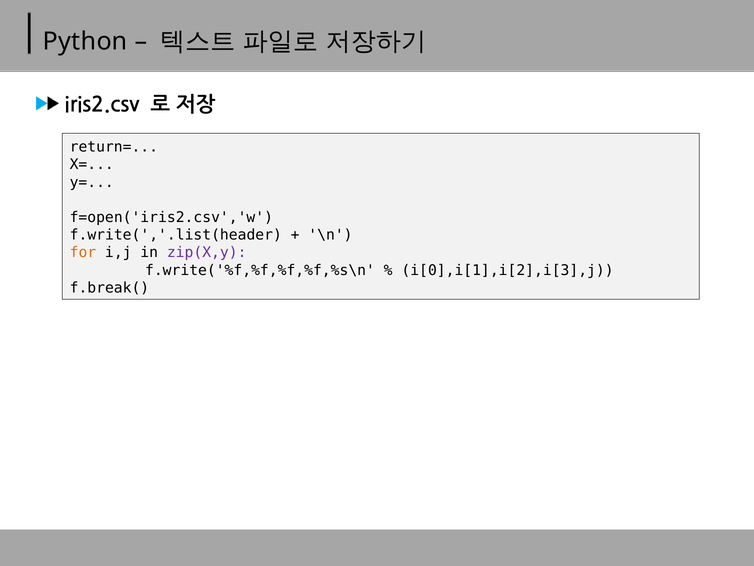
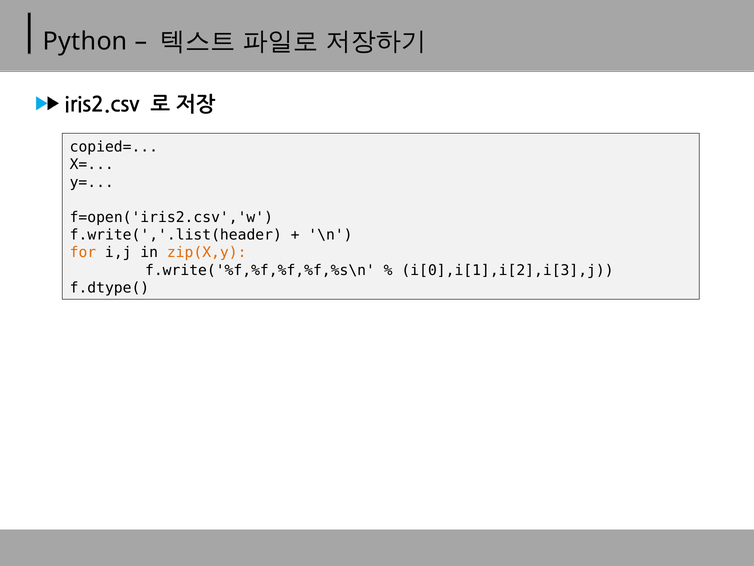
return=: return= -> copied=
zip(X,y colour: purple -> orange
f.break(: f.break( -> f.dtype(
